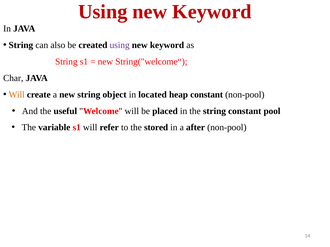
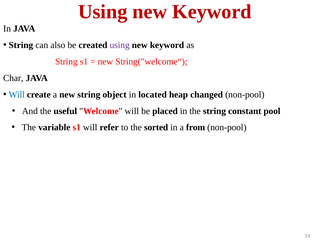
Will at (17, 95) colour: orange -> blue
heap constant: constant -> changed
stored: stored -> sorted
after: after -> from
